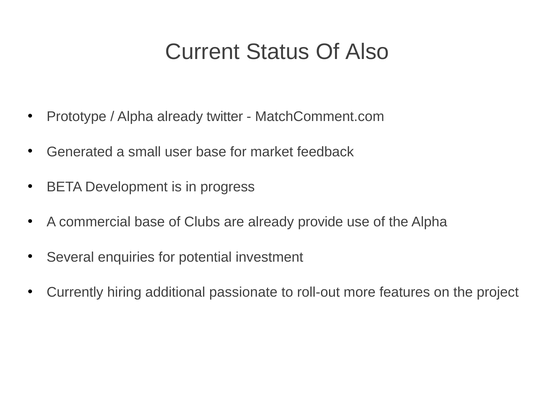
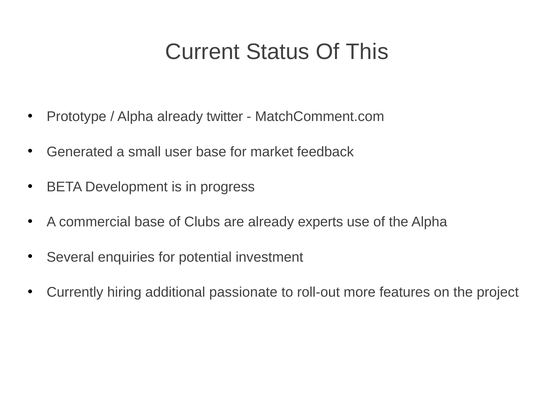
Also: Also -> This
provide: provide -> experts
